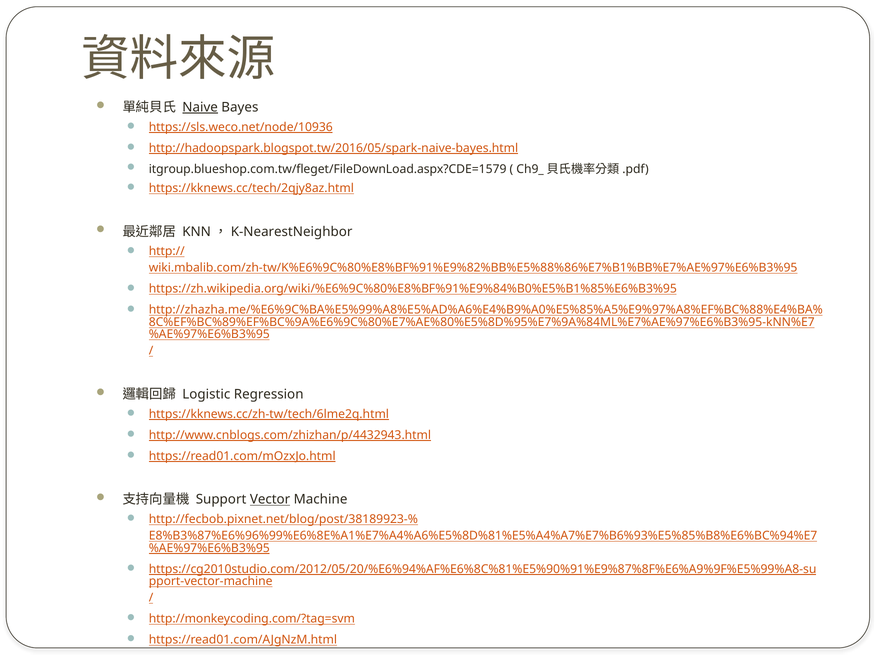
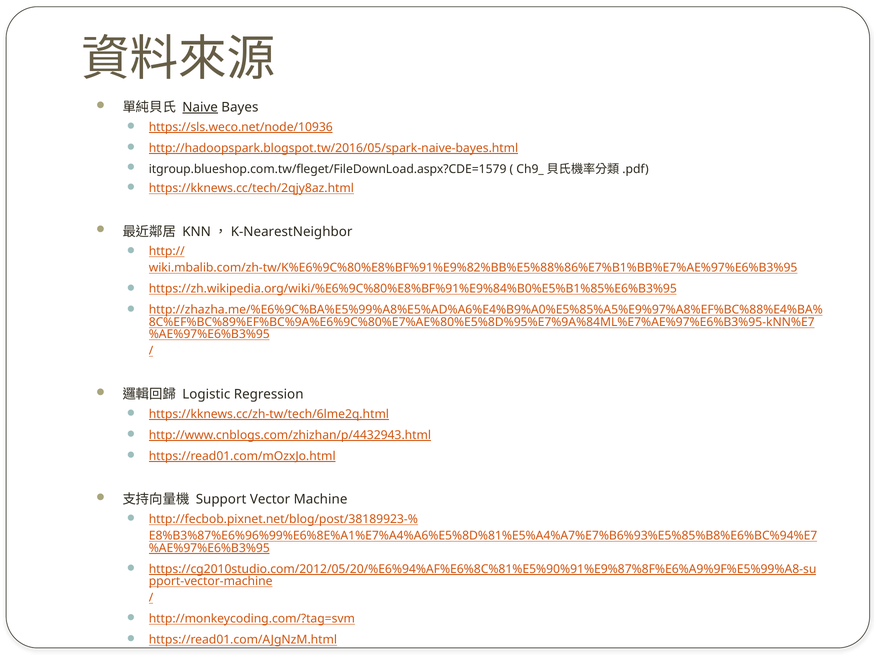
Vector underline: present -> none
